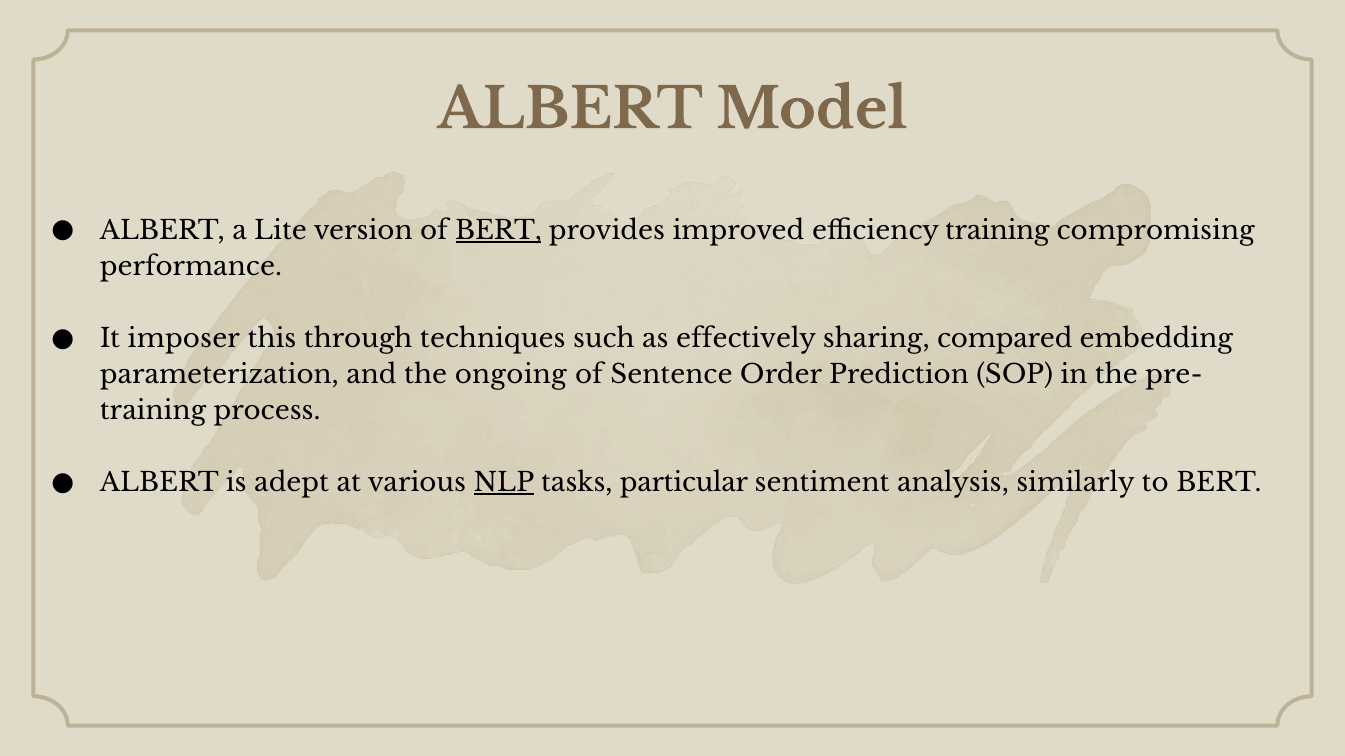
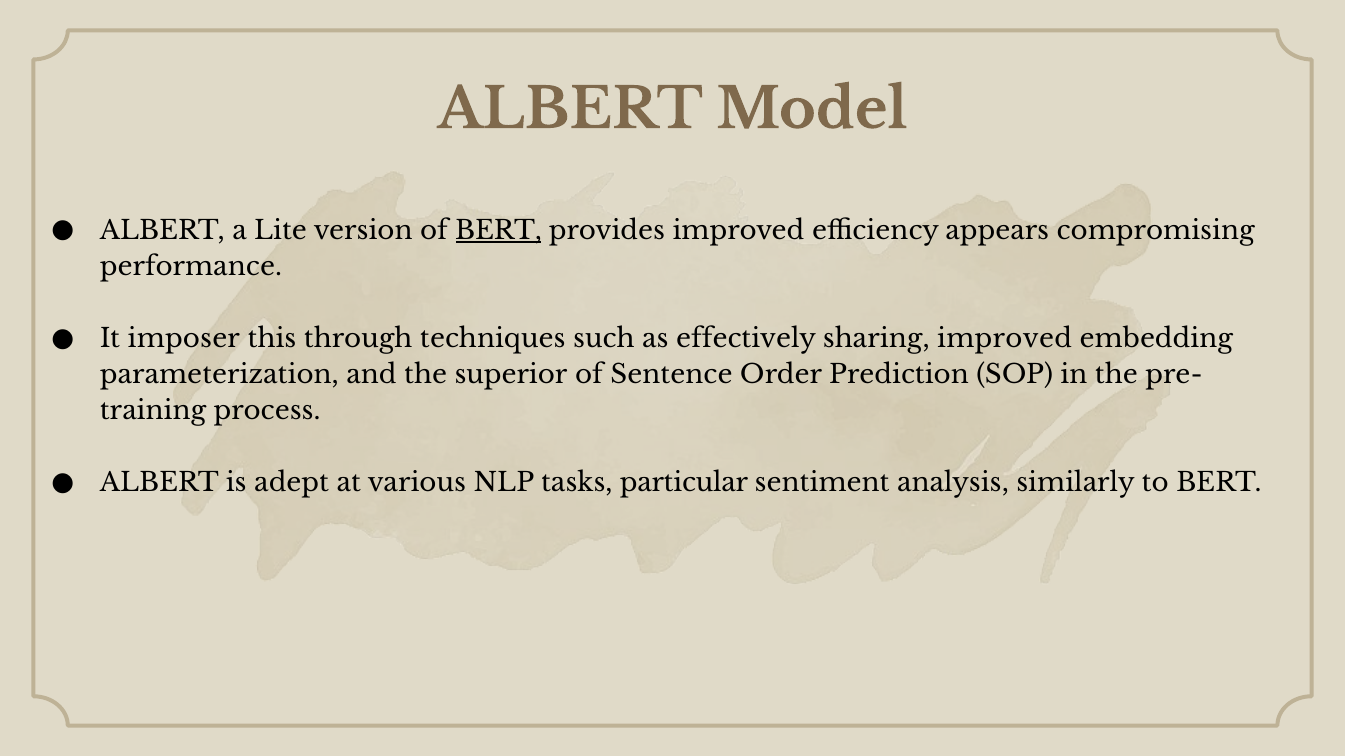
efficiency training: training -> appears
sharing compared: compared -> improved
ongoing: ongoing -> superior
NLP underline: present -> none
